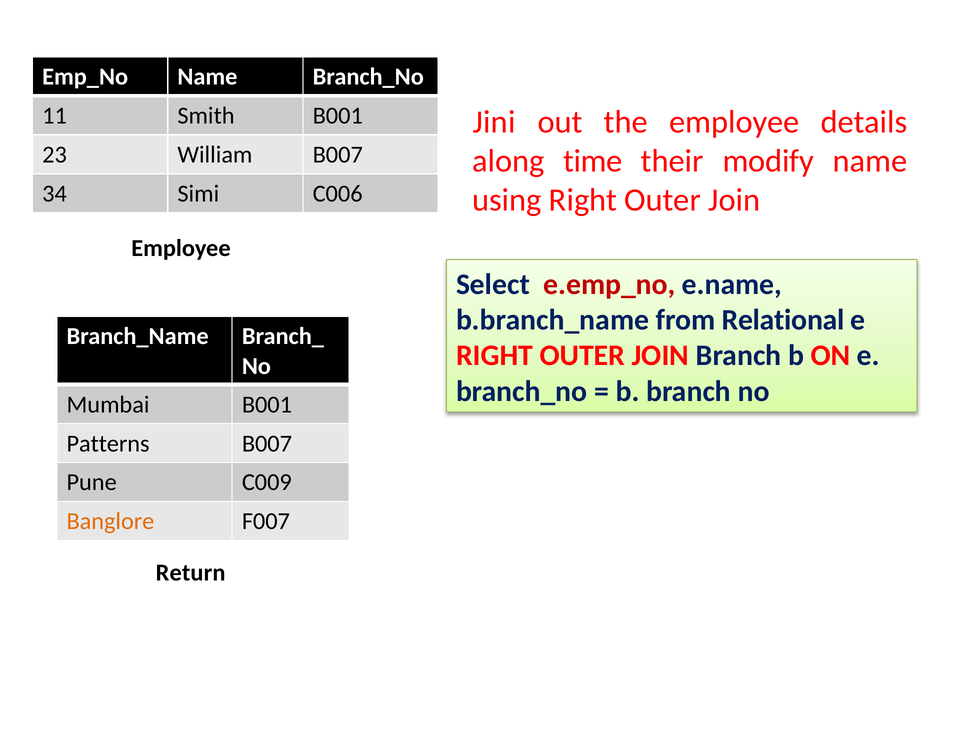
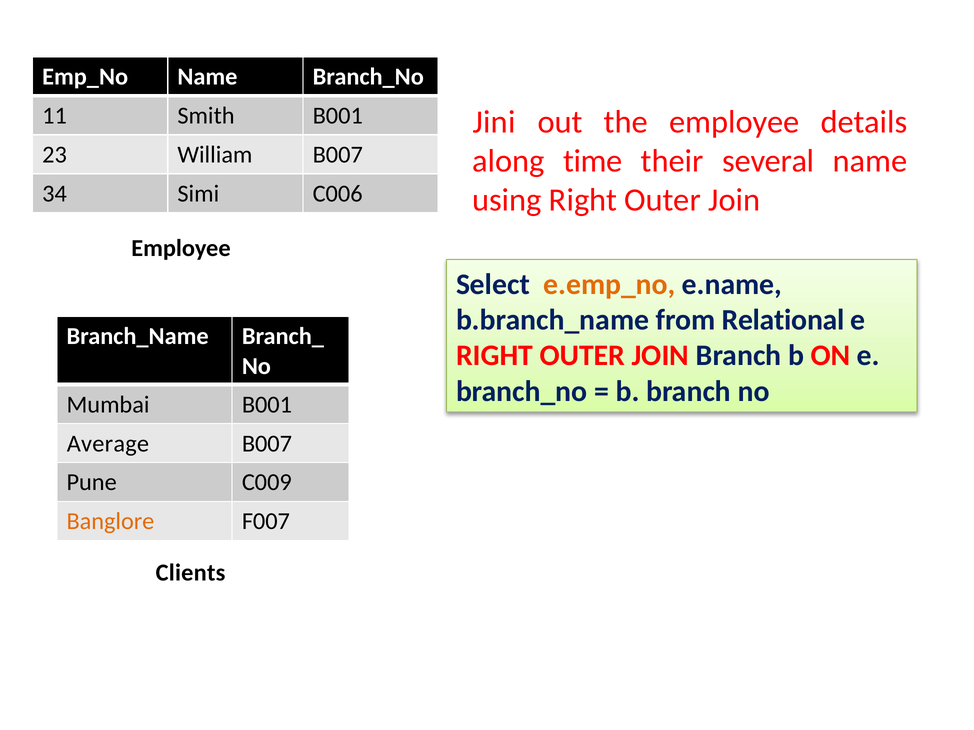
modify: modify -> several
e.emp_no colour: red -> orange
Patterns: Patterns -> Average
Return: Return -> Clients
